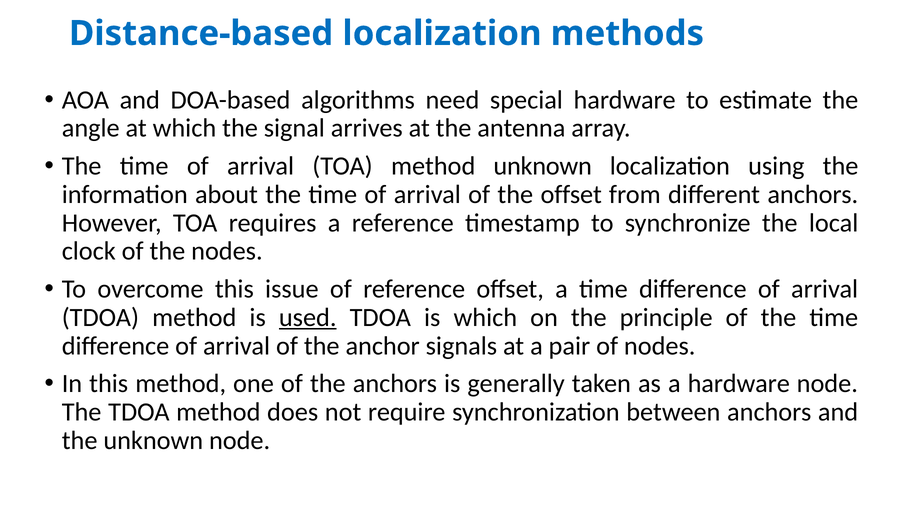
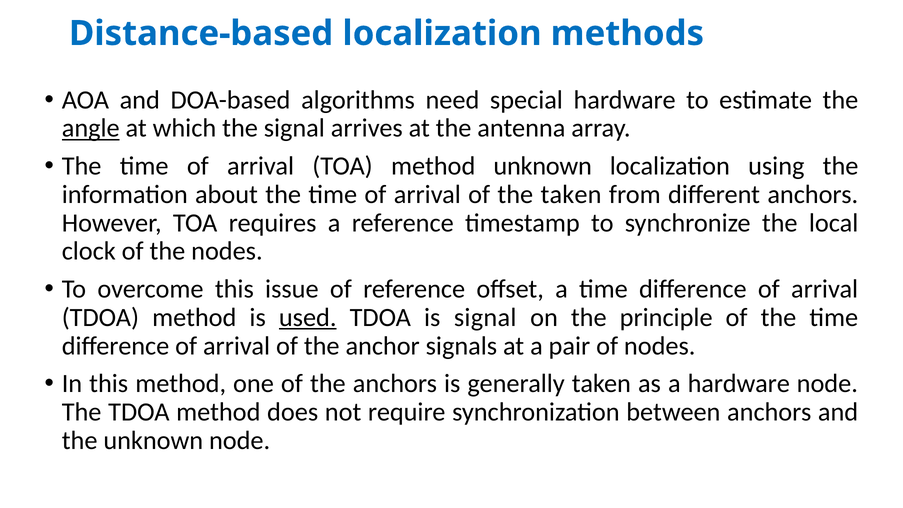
angle underline: none -> present
the offset: offset -> taken
is which: which -> signal
